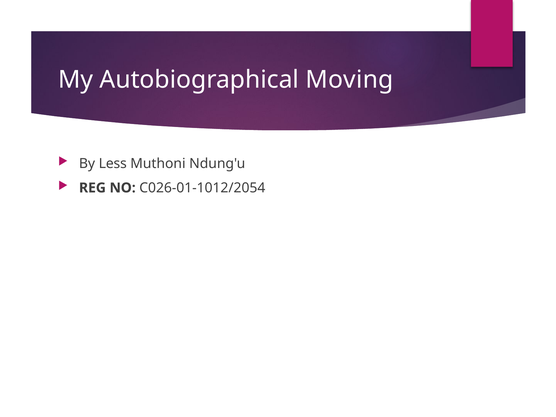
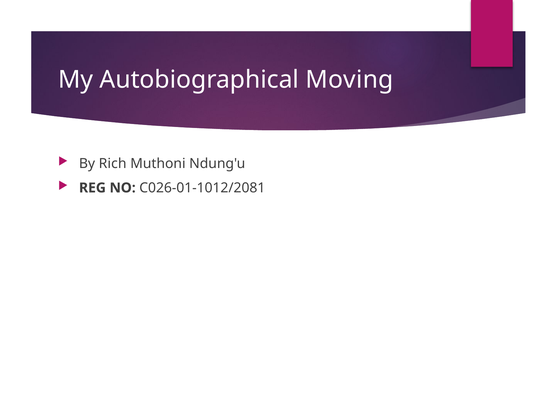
Less: Less -> Rich
C026-01-1012/2054: C026-01-1012/2054 -> C026-01-1012/2081
